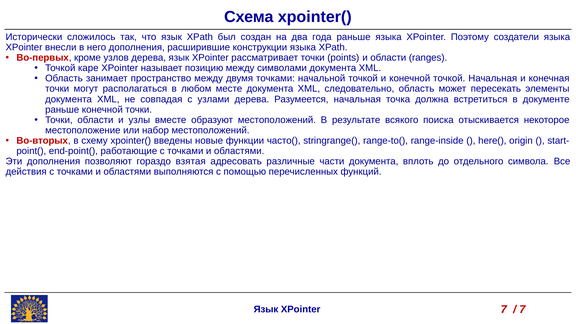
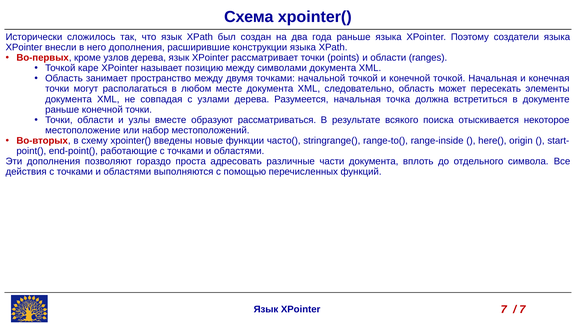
образуют местоположений: местоположений -> рассматриваться
взятая: взятая -> проста
